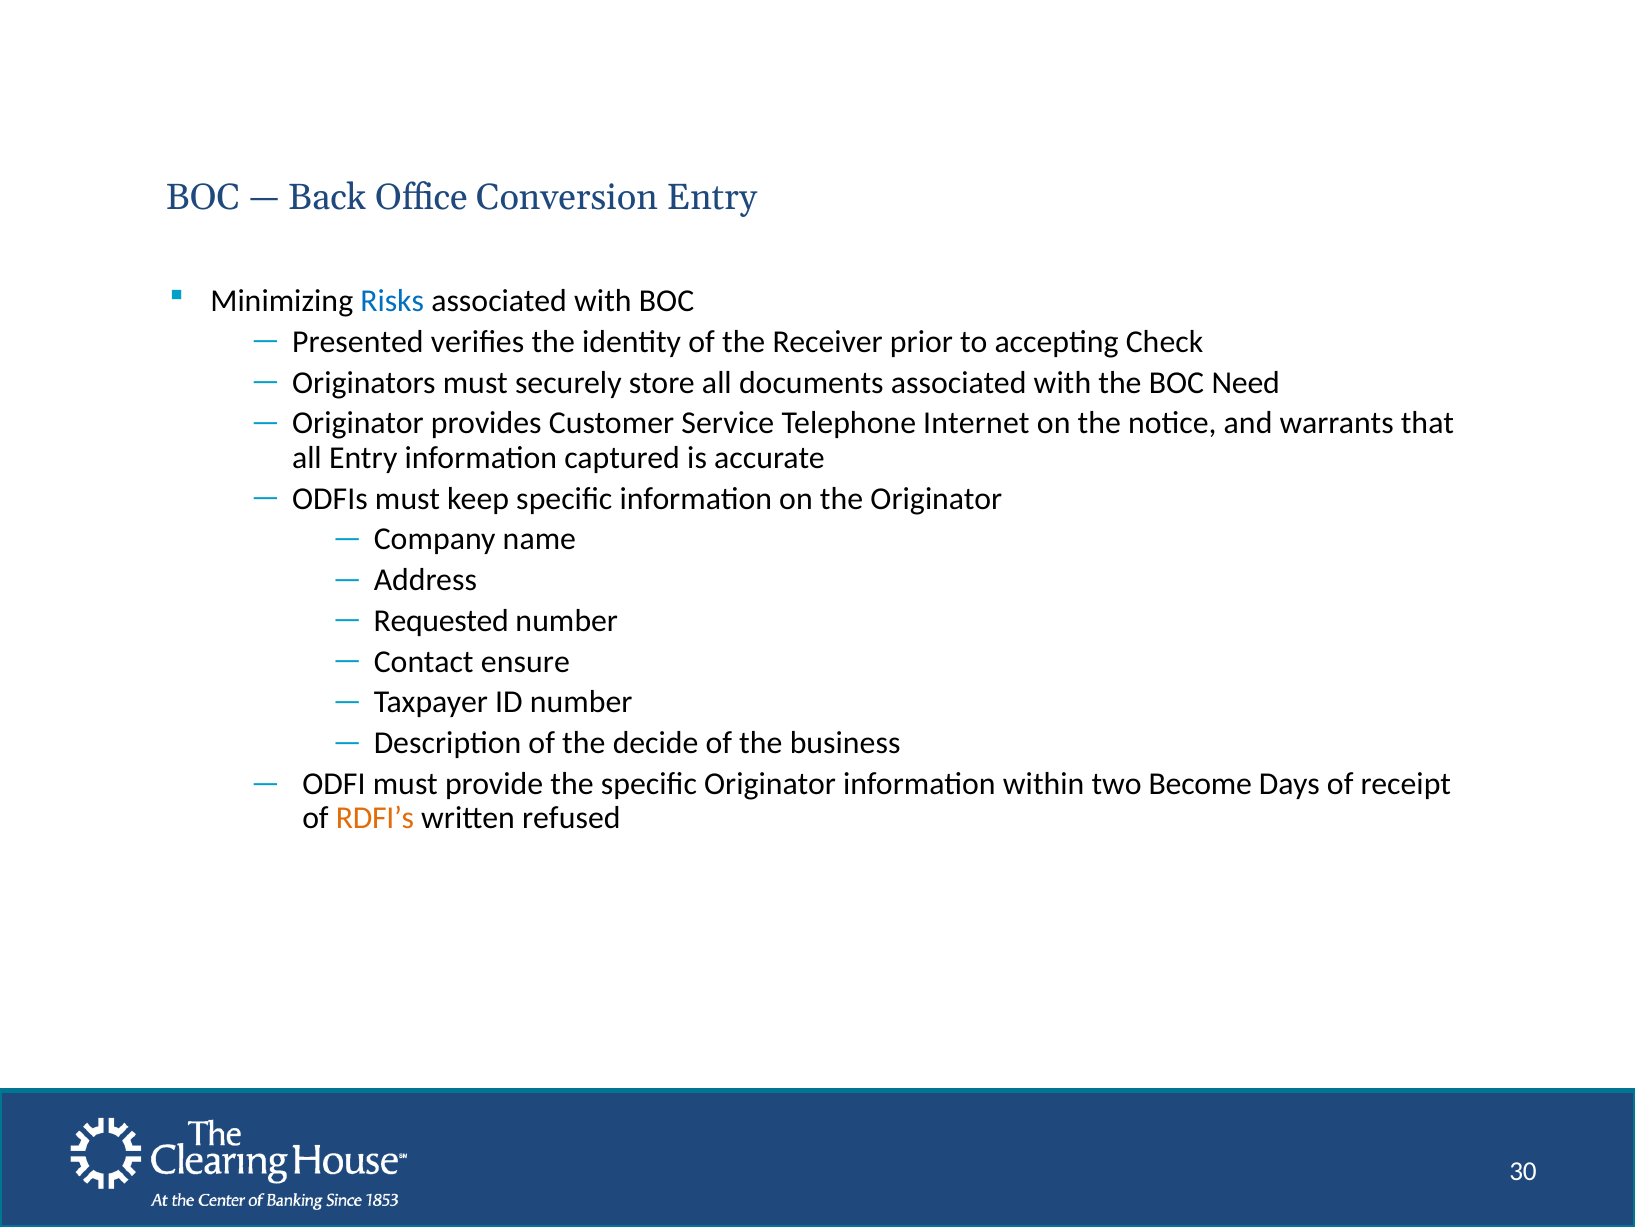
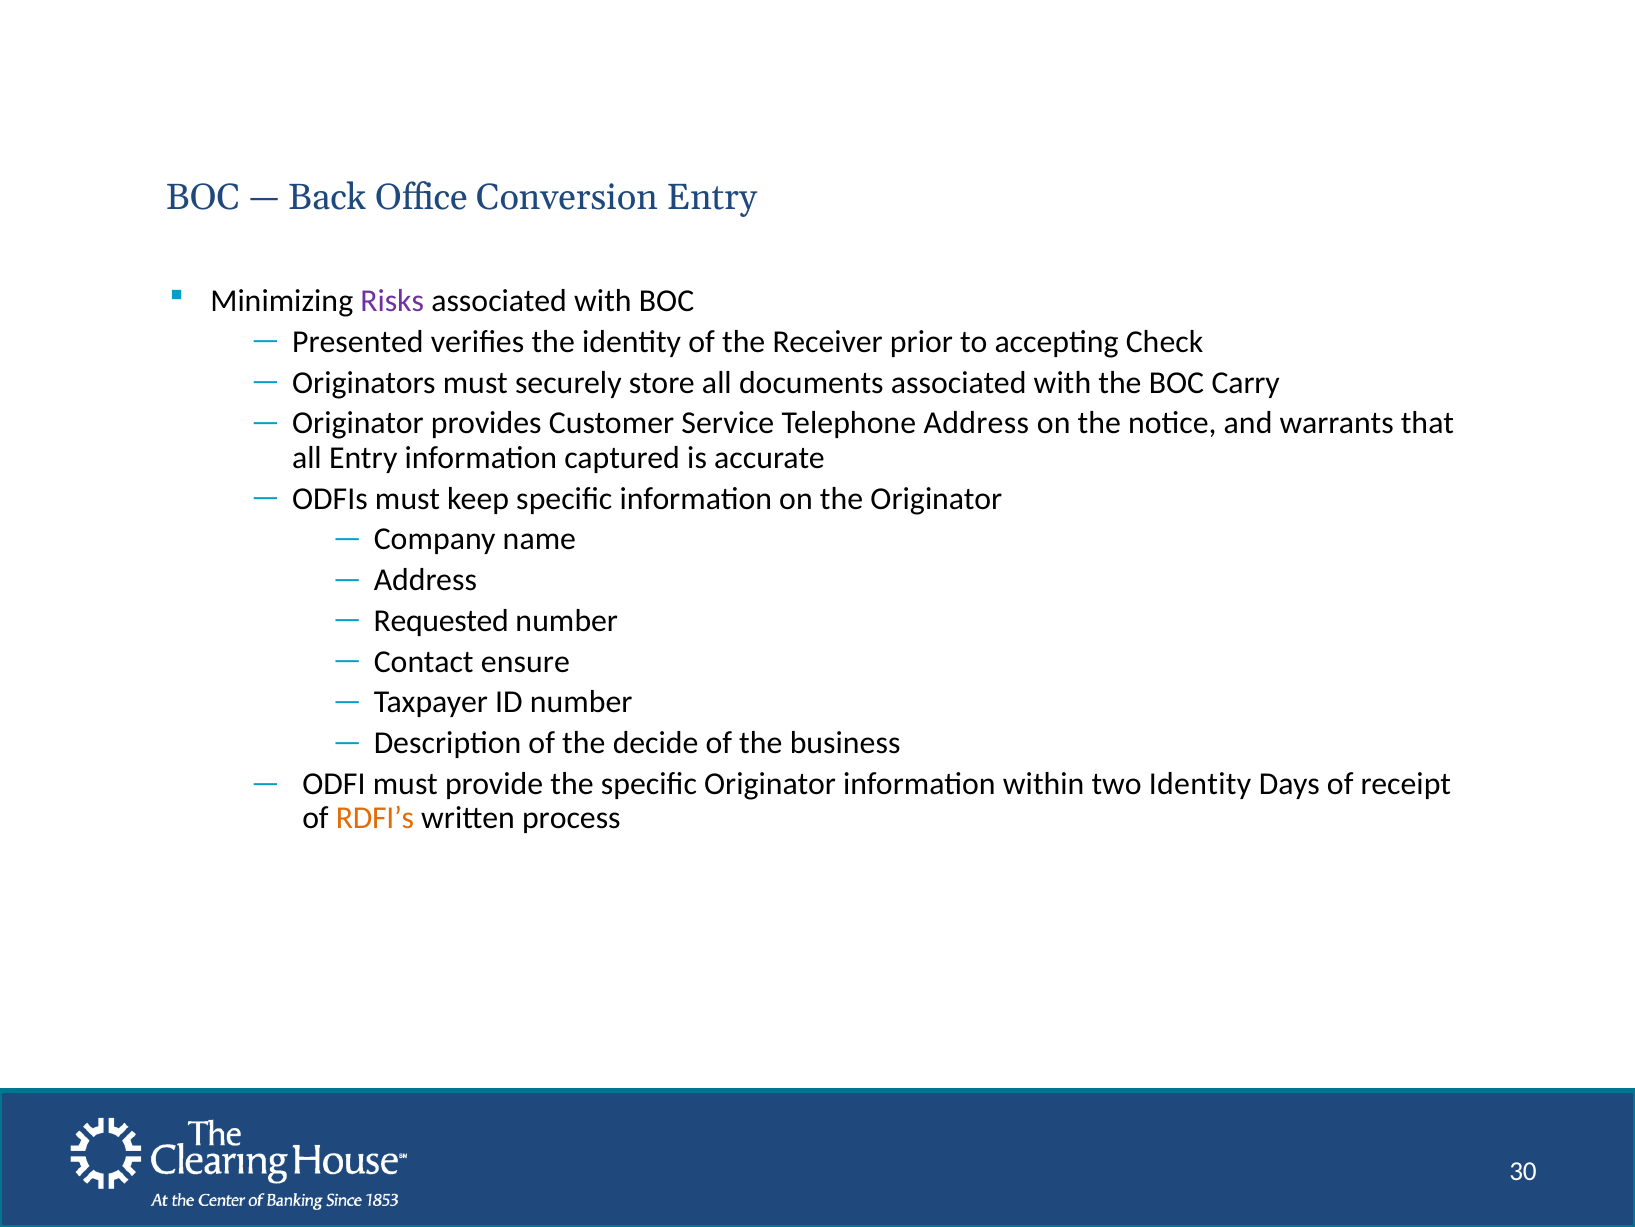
Risks colour: blue -> purple
Need: Need -> Carry
Telephone Internet: Internet -> Address
two Become: Become -> Identity
refused: refused -> process
